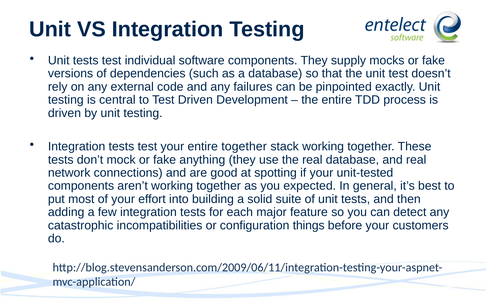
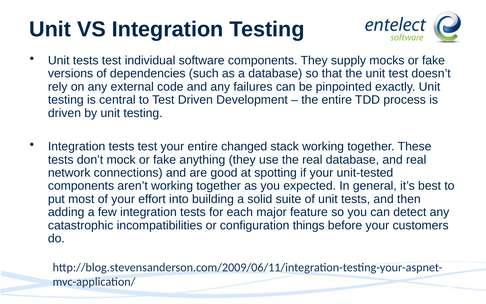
entire together: together -> changed
